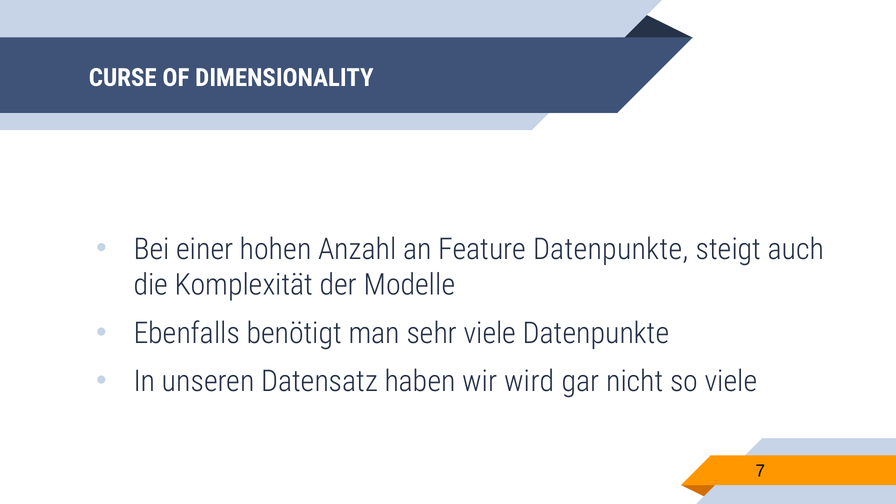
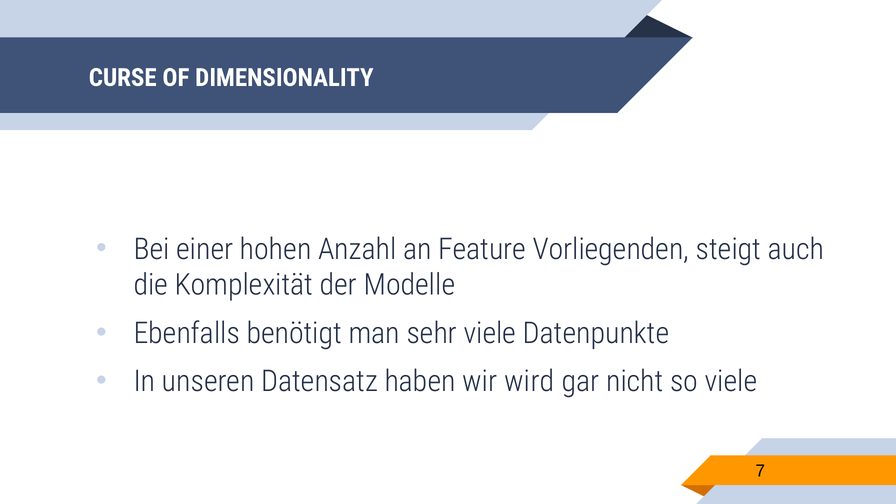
Feature Datenpunkte: Datenpunkte -> Vorliegenden
